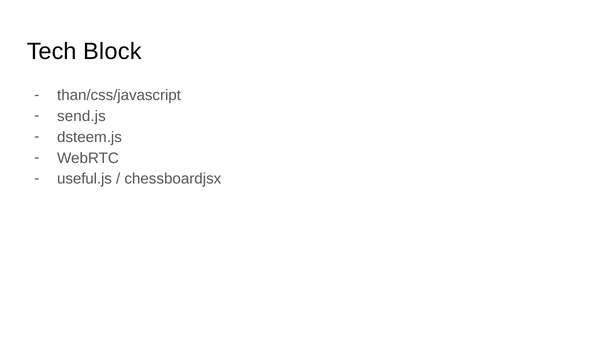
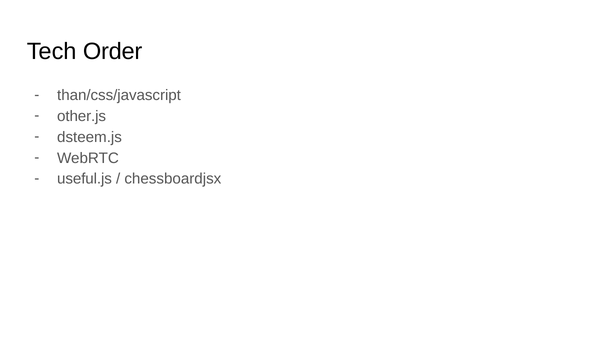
Block: Block -> Order
send.js: send.js -> other.js
